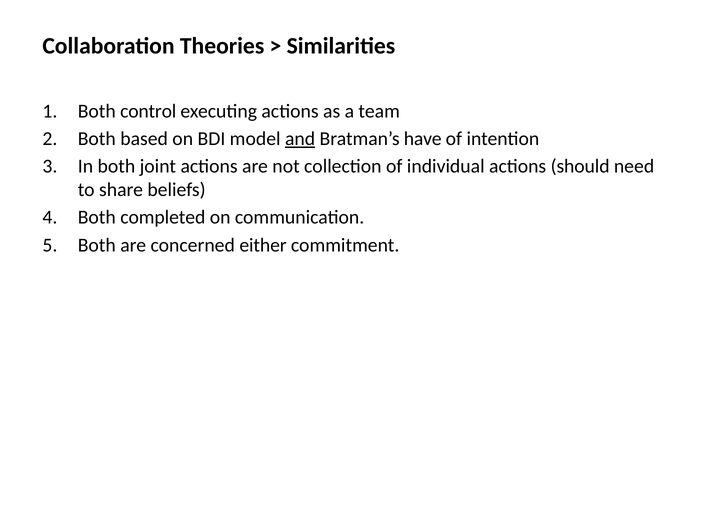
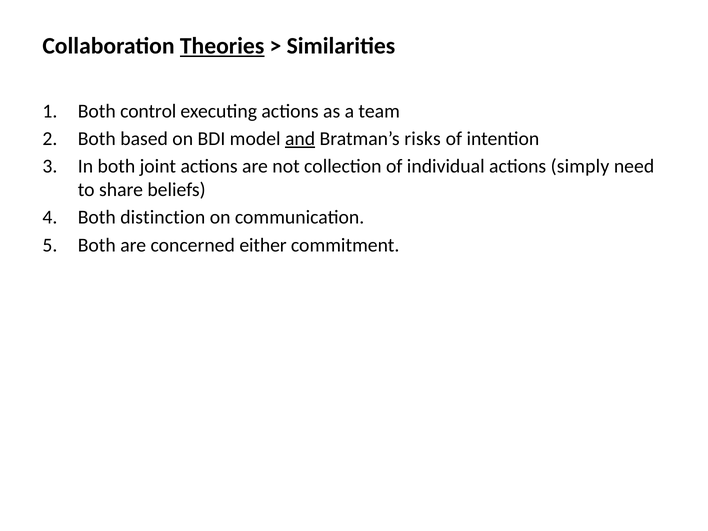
Theories underline: none -> present
have: have -> risks
should: should -> simply
completed: completed -> distinction
